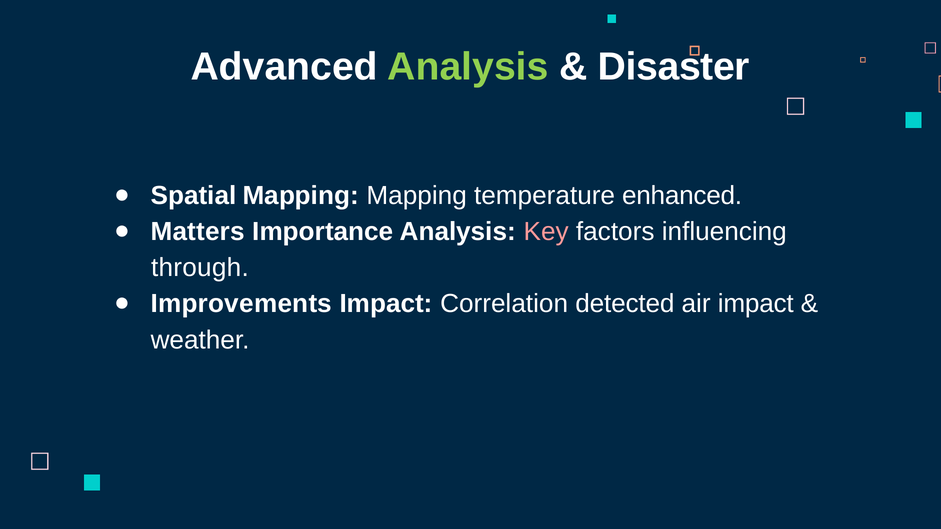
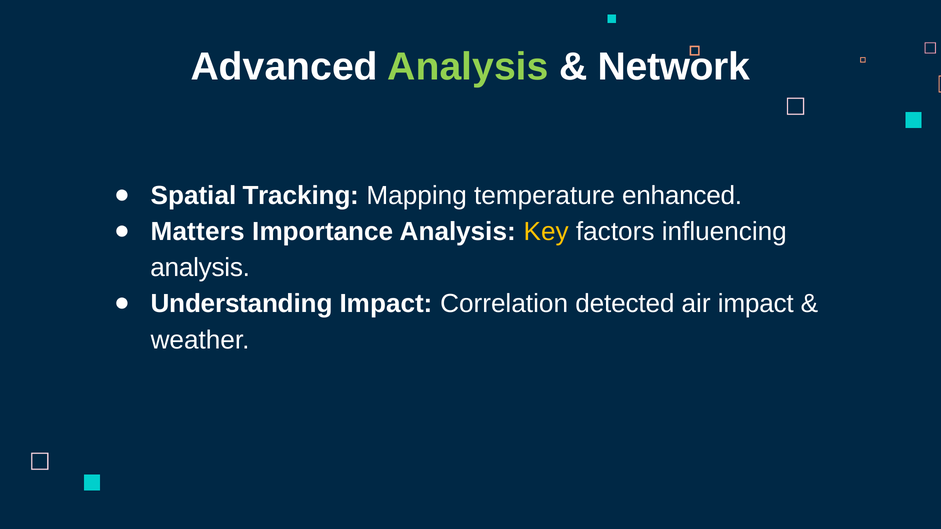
Disaster: Disaster -> Network
Spatial Mapping: Mapping -> Tracking
Key colour: pink -> yellow
through at (200, 268): through -> analysis
Improvements: Improvements -> Understanding
